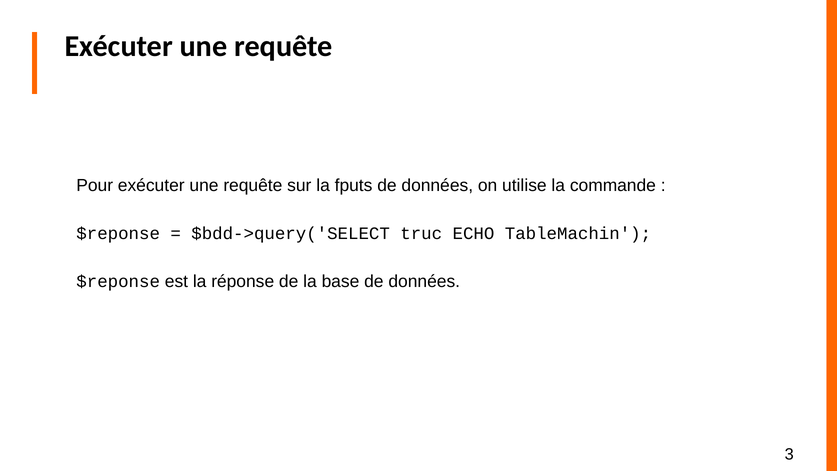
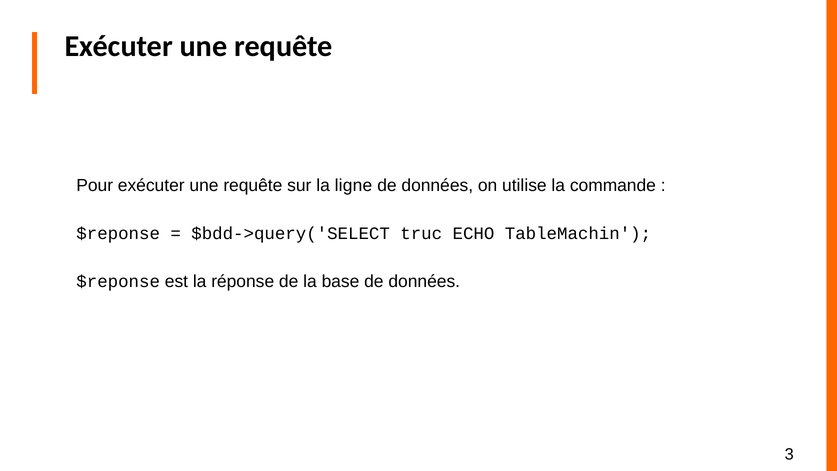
fputs: fputs -> ligne
